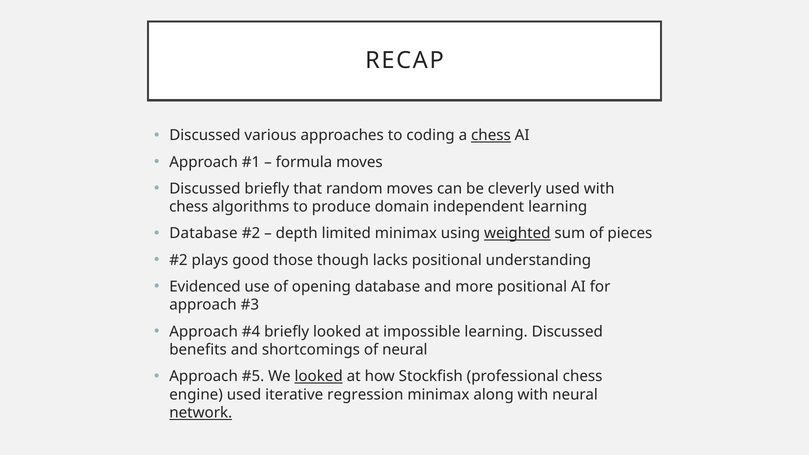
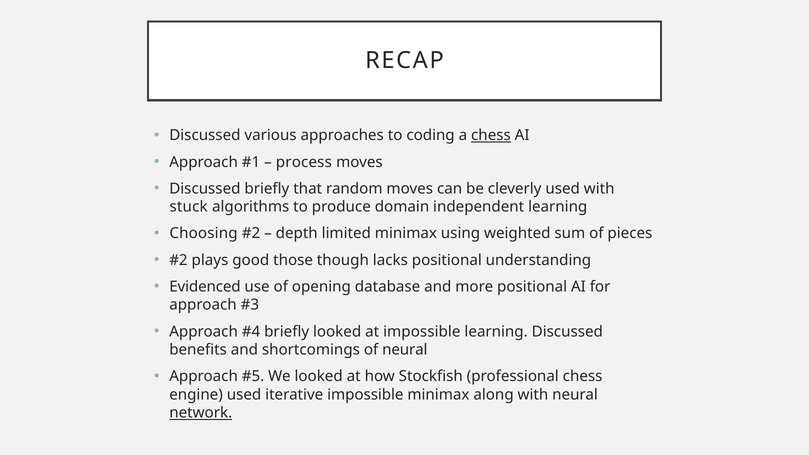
formula: formula -> process
chess at (189, 207): chess -> stuck
Database at (204, 234): Database -> Choosing
weighted underline: present -> none
looked at (319, 376) underline: present -> none
iterative regression: regression -> impossible
